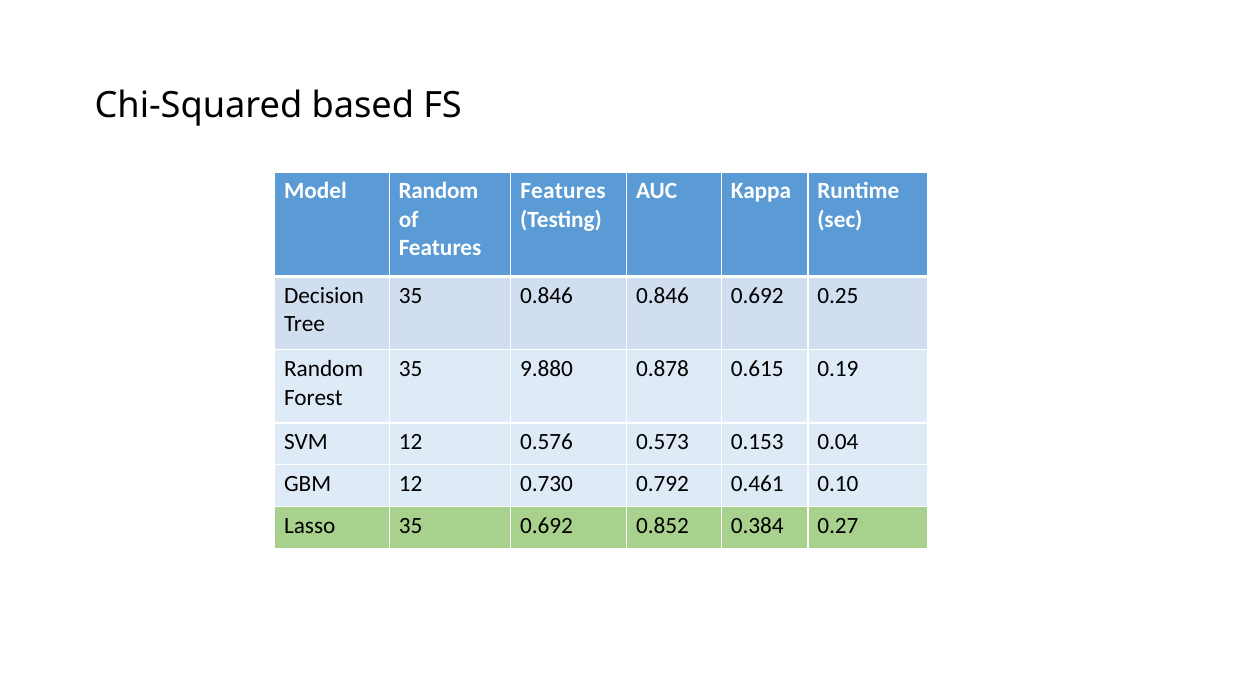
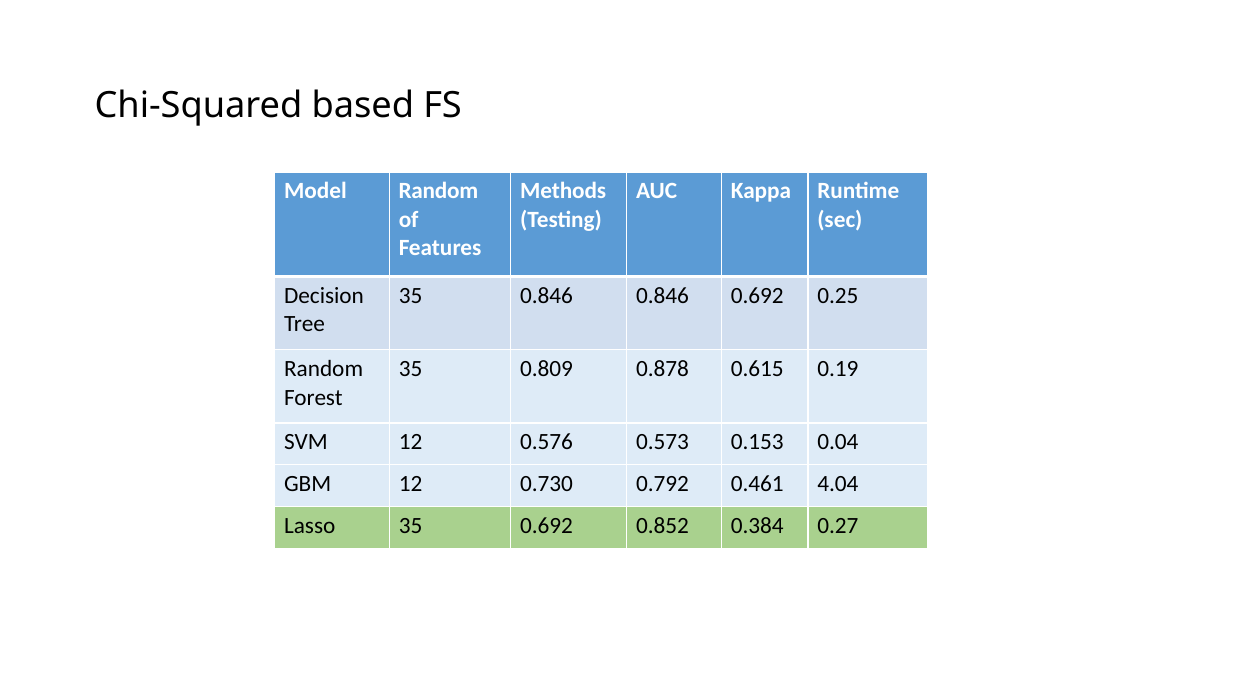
Features at (563, 191): Features -> Methods
9.880: 9.880 -> 0.809
0.10: 0.10 -> 4.04
